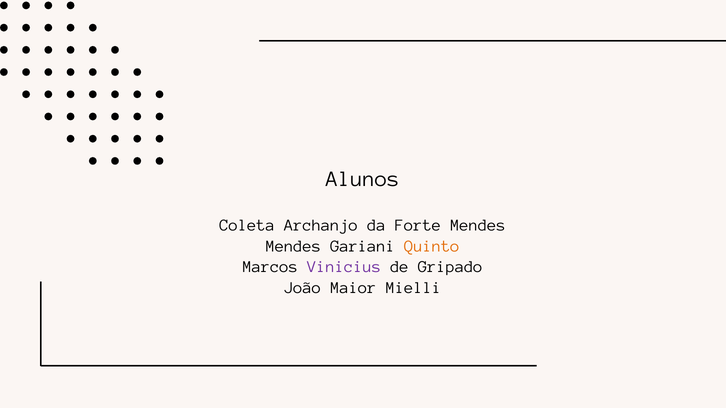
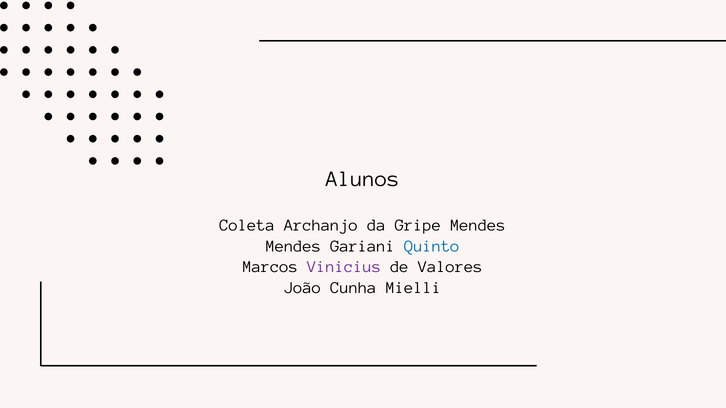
Forte: Forte -> Gripe
Quinto colour: orange -> blue
Gripado: Gripado -> Valores
Maior: Maior -> Cunha
